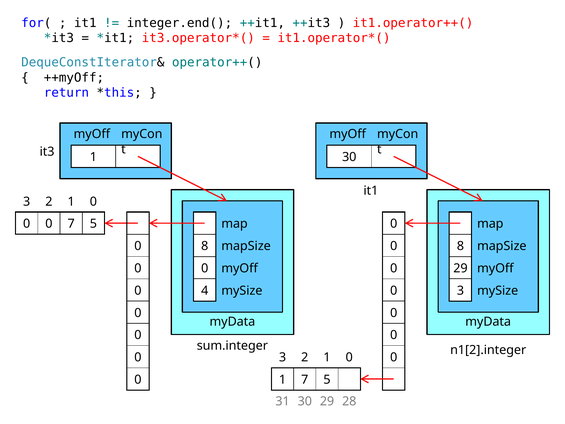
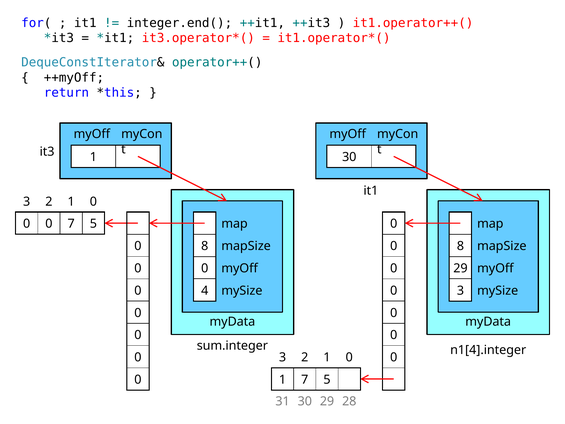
n1[2].integer: n1[2].integer -> n1[4].integer
